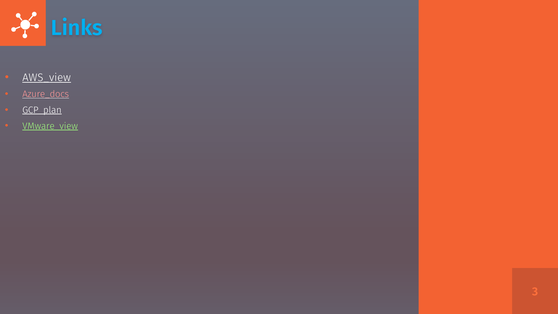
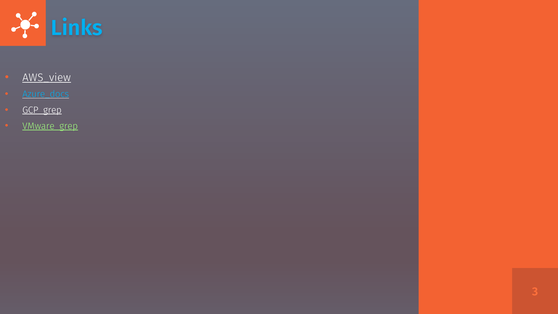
Azure_docs colour: pink -> light blue
GCP_plan: GCP_plan -> GCP_grep
VMware_view: VMware_view -> VMware_grep
